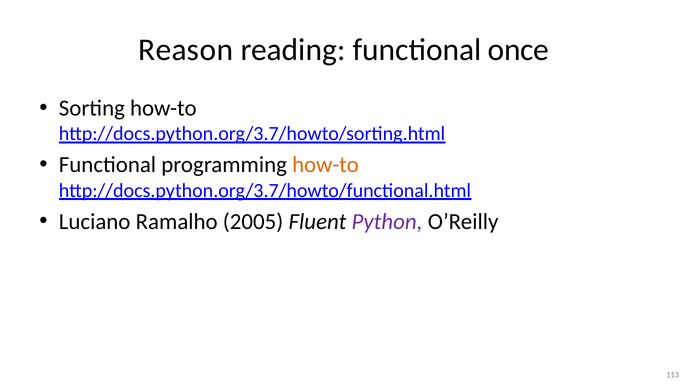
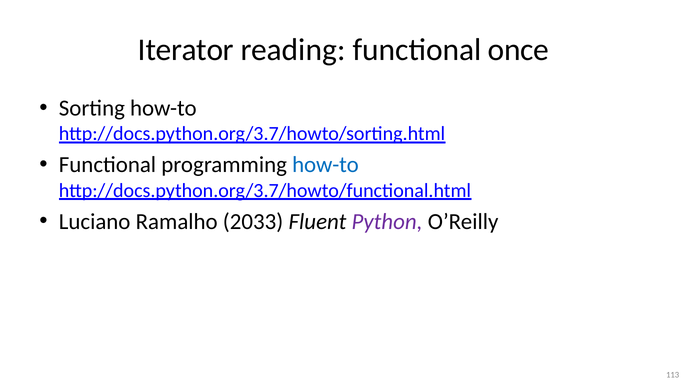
Reason: Reason -> Iterator
how-to at (325, 165) colour: orange -> blue
2005: 2005 -> 2033
